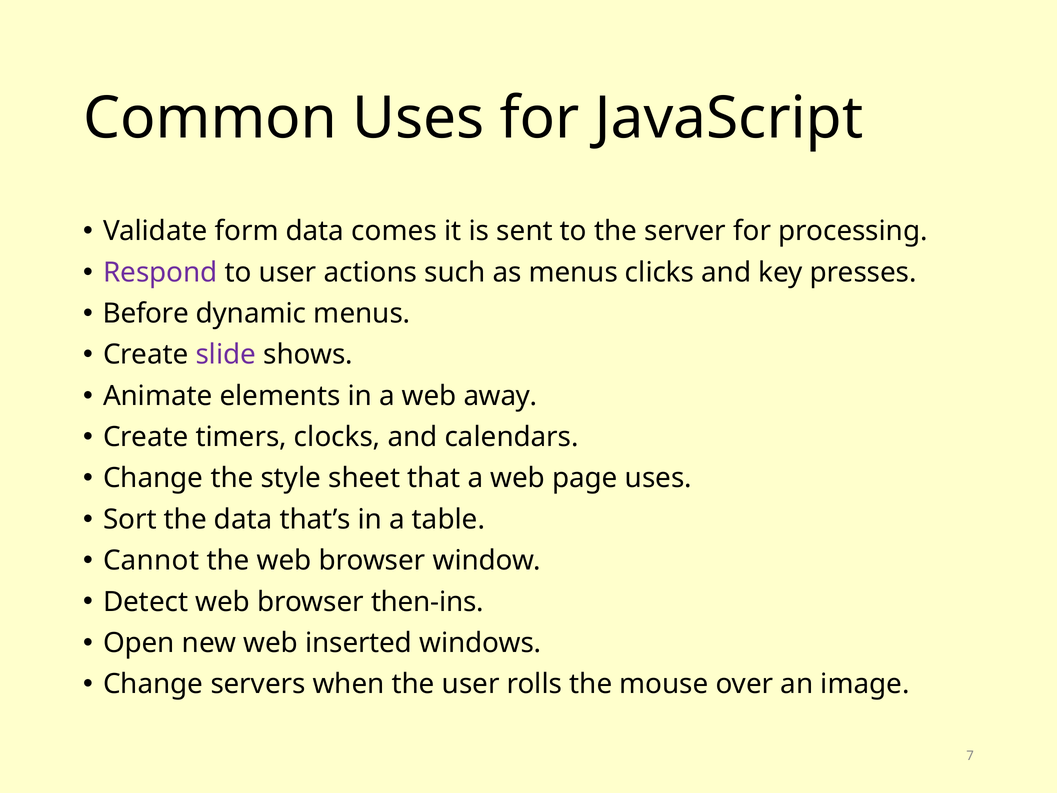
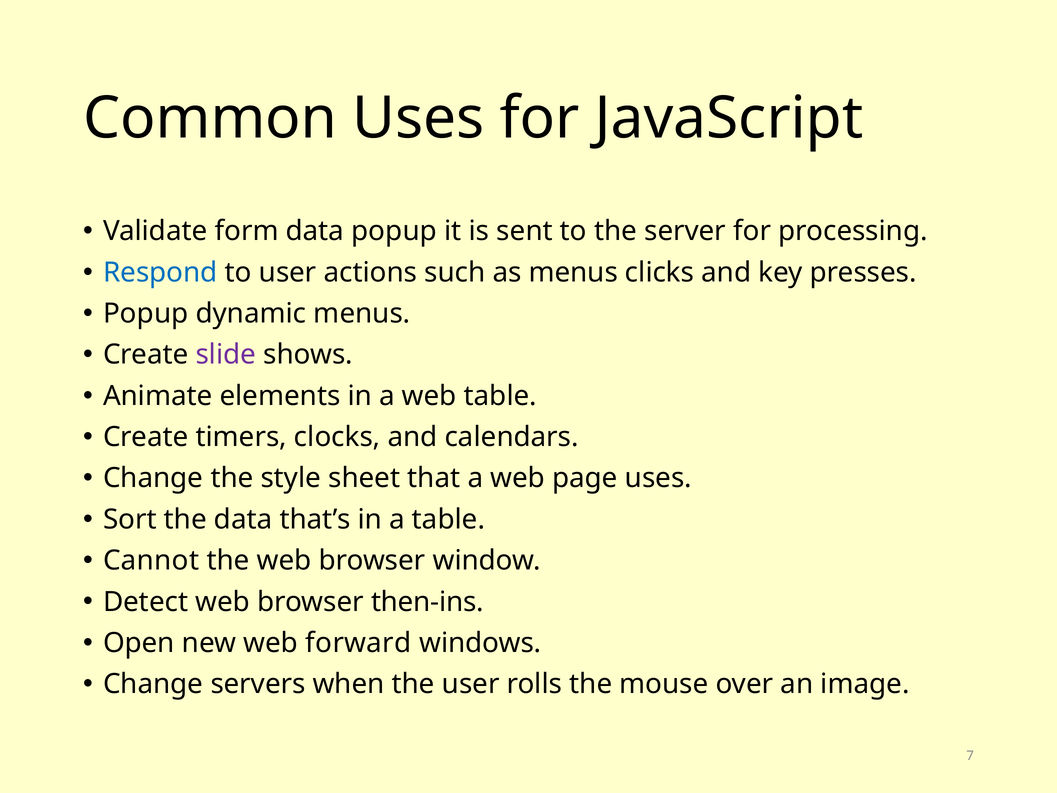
data comes: comes -> popup
Respond colour: purple -> blue
Before at (146, 314): Before -> Popup
web away: away -> table
inserted: inserted -> forward
